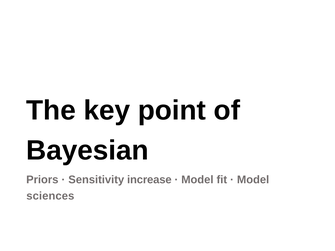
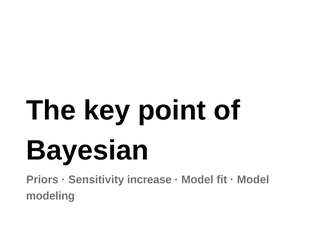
sciences: sciences -> modeling
